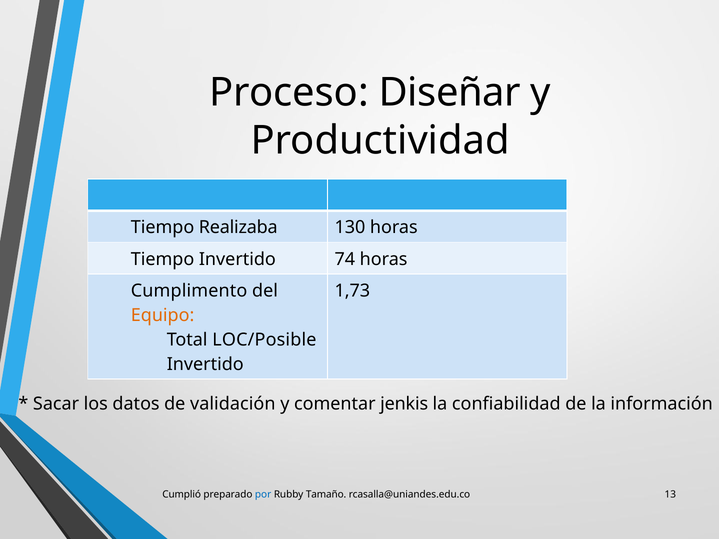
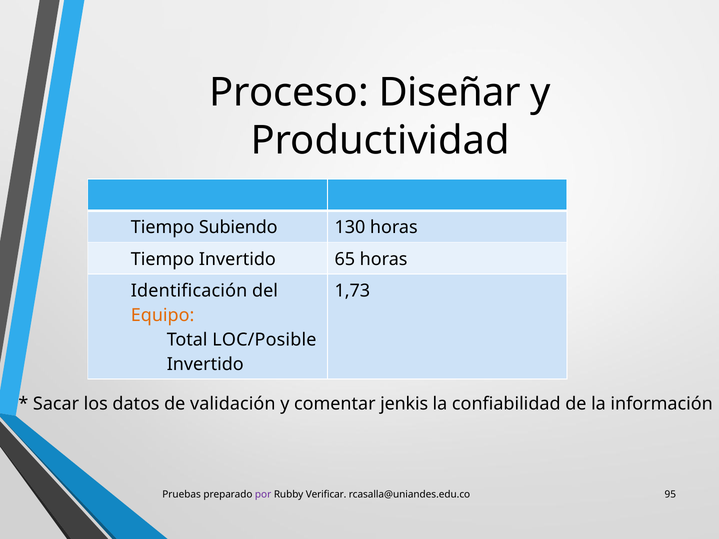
Realizaba: Realizaba -> Subiendo
74: 74 -> 65
Cumplimento: Cumplimento -> Identificación
Cumplió: Cumplió -> Pruebas
por colour: blue -> purple
Tamaño: Tamaño -> Verificar
13: 13 -> 95
